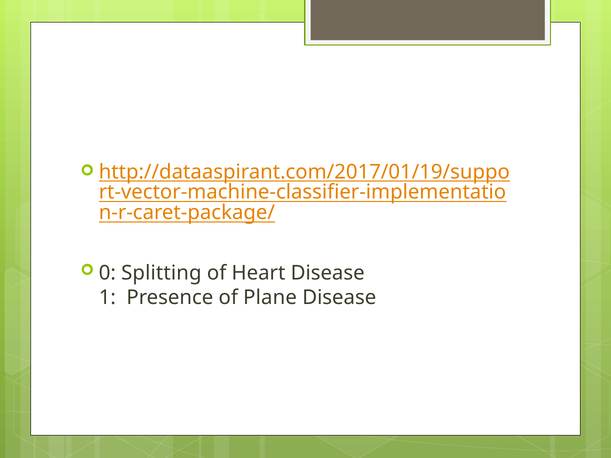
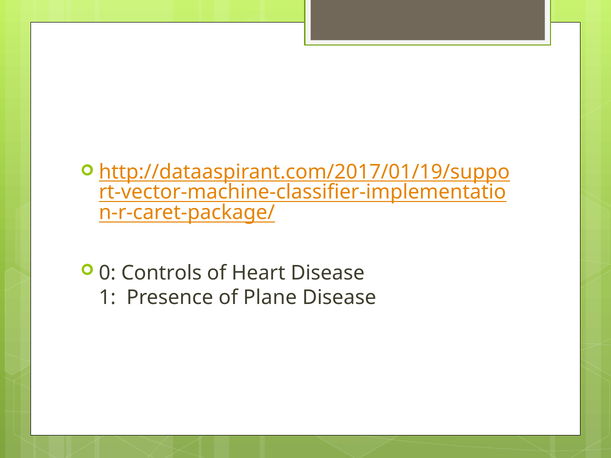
Splitting: Splitting -> Controls
